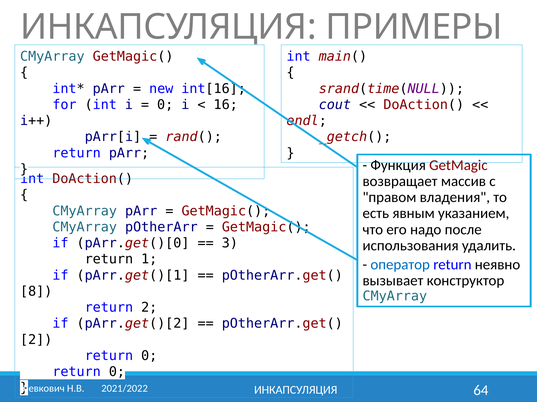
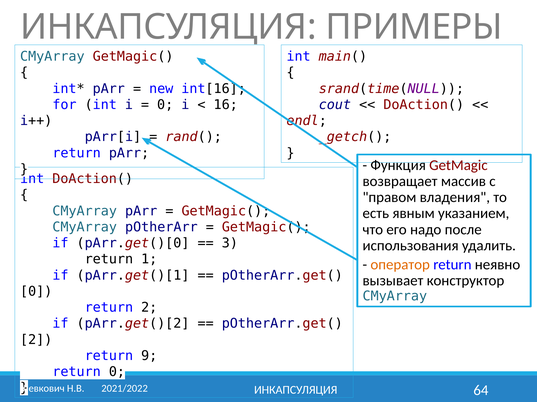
оператор colour: blue -> orange
8 at (36, 292): 8 -> 0
0 at (149, 356): 0 -> 9
